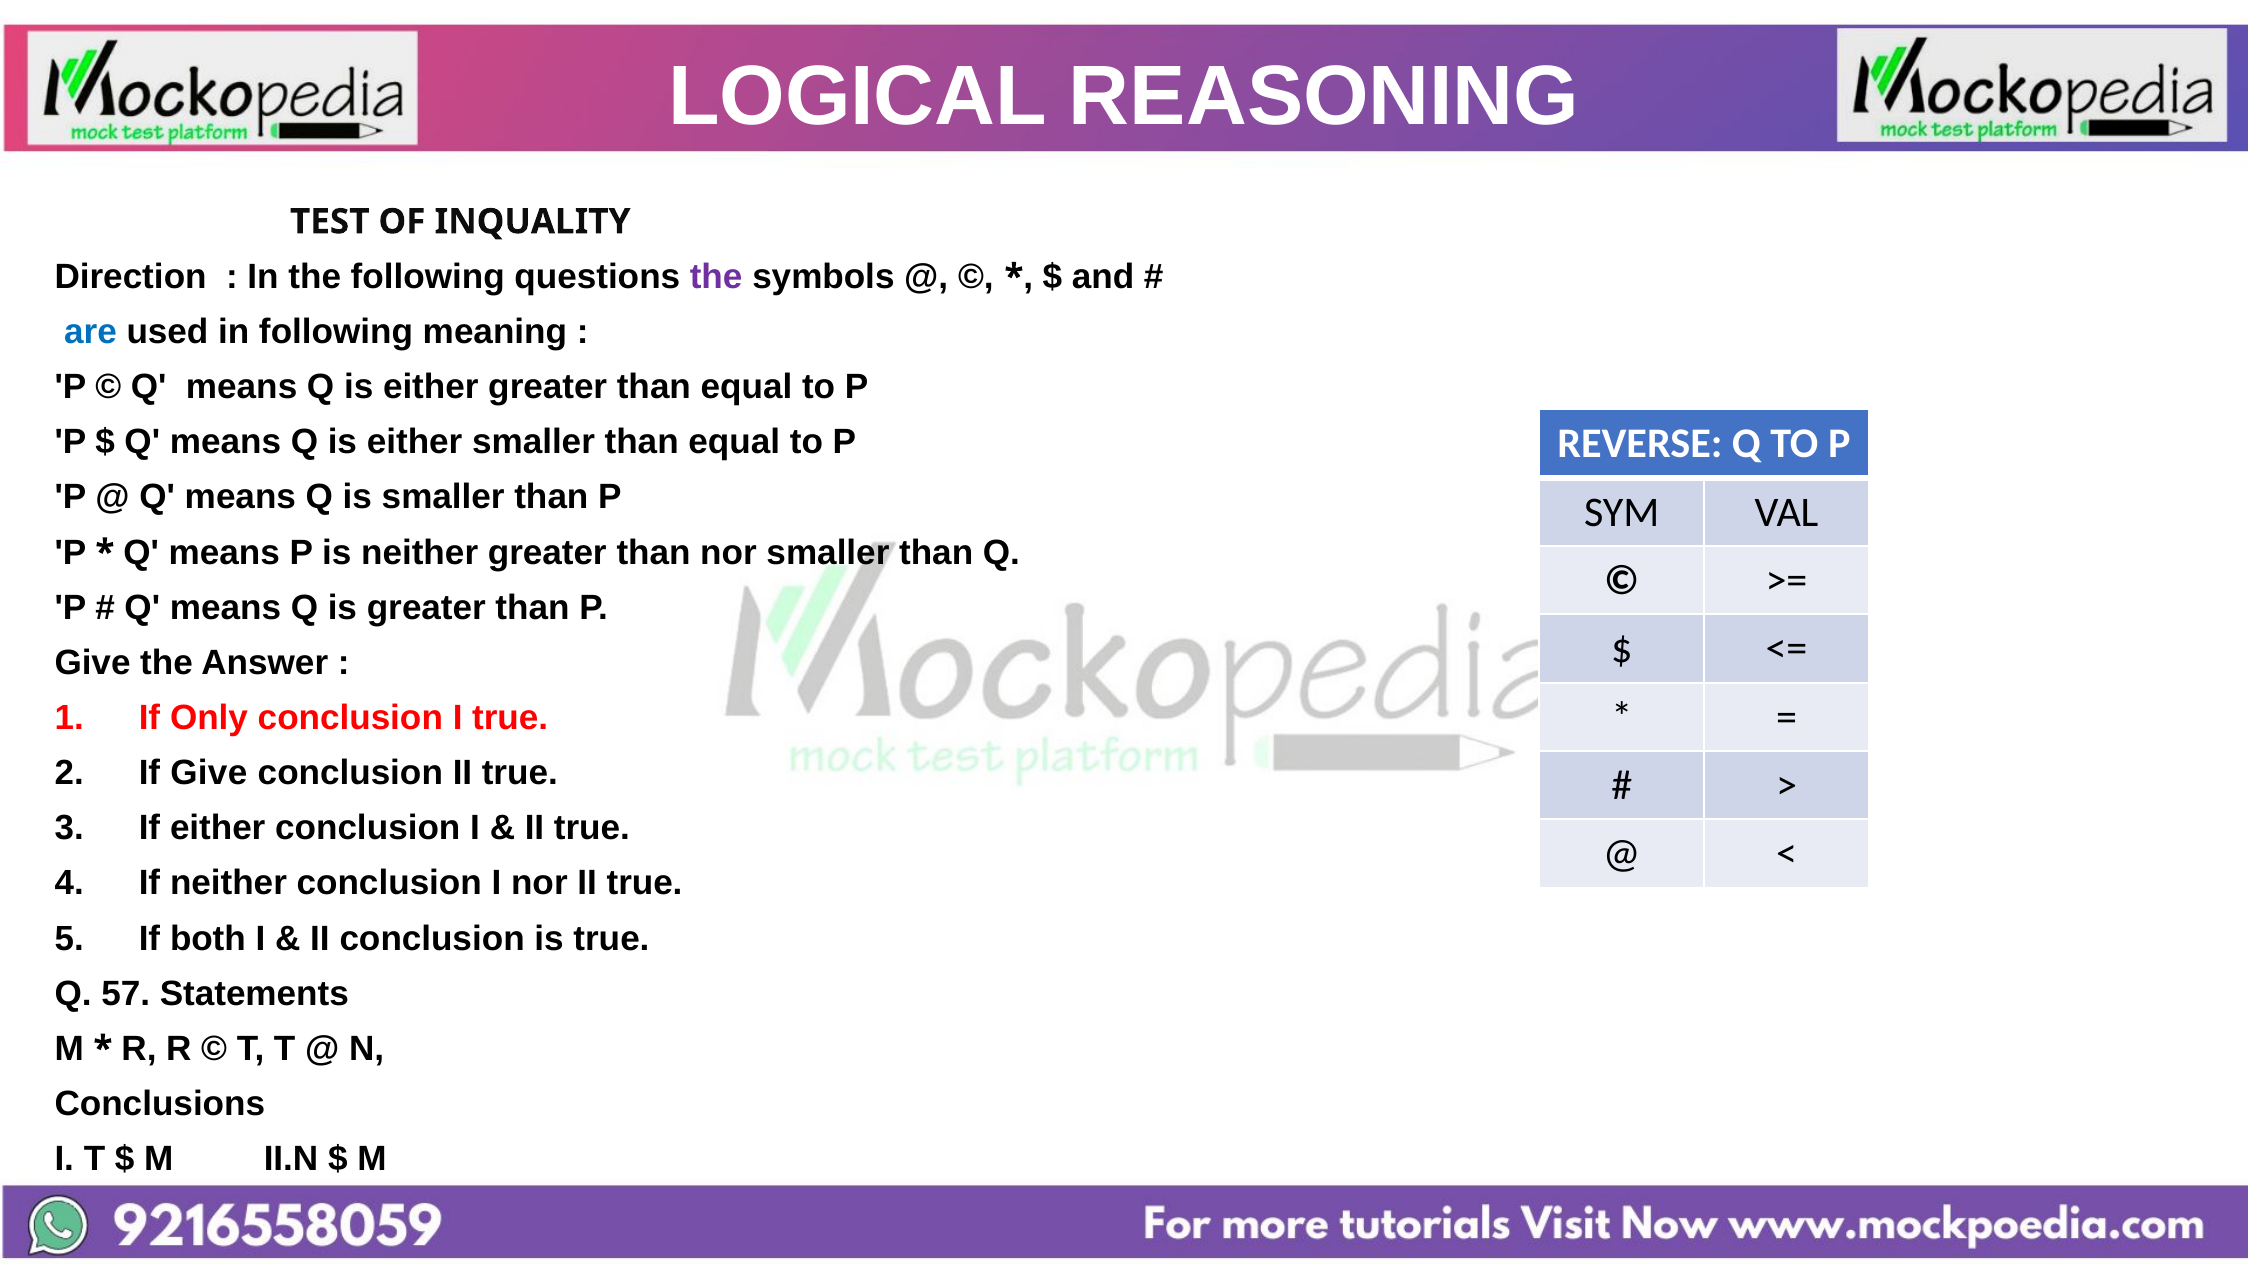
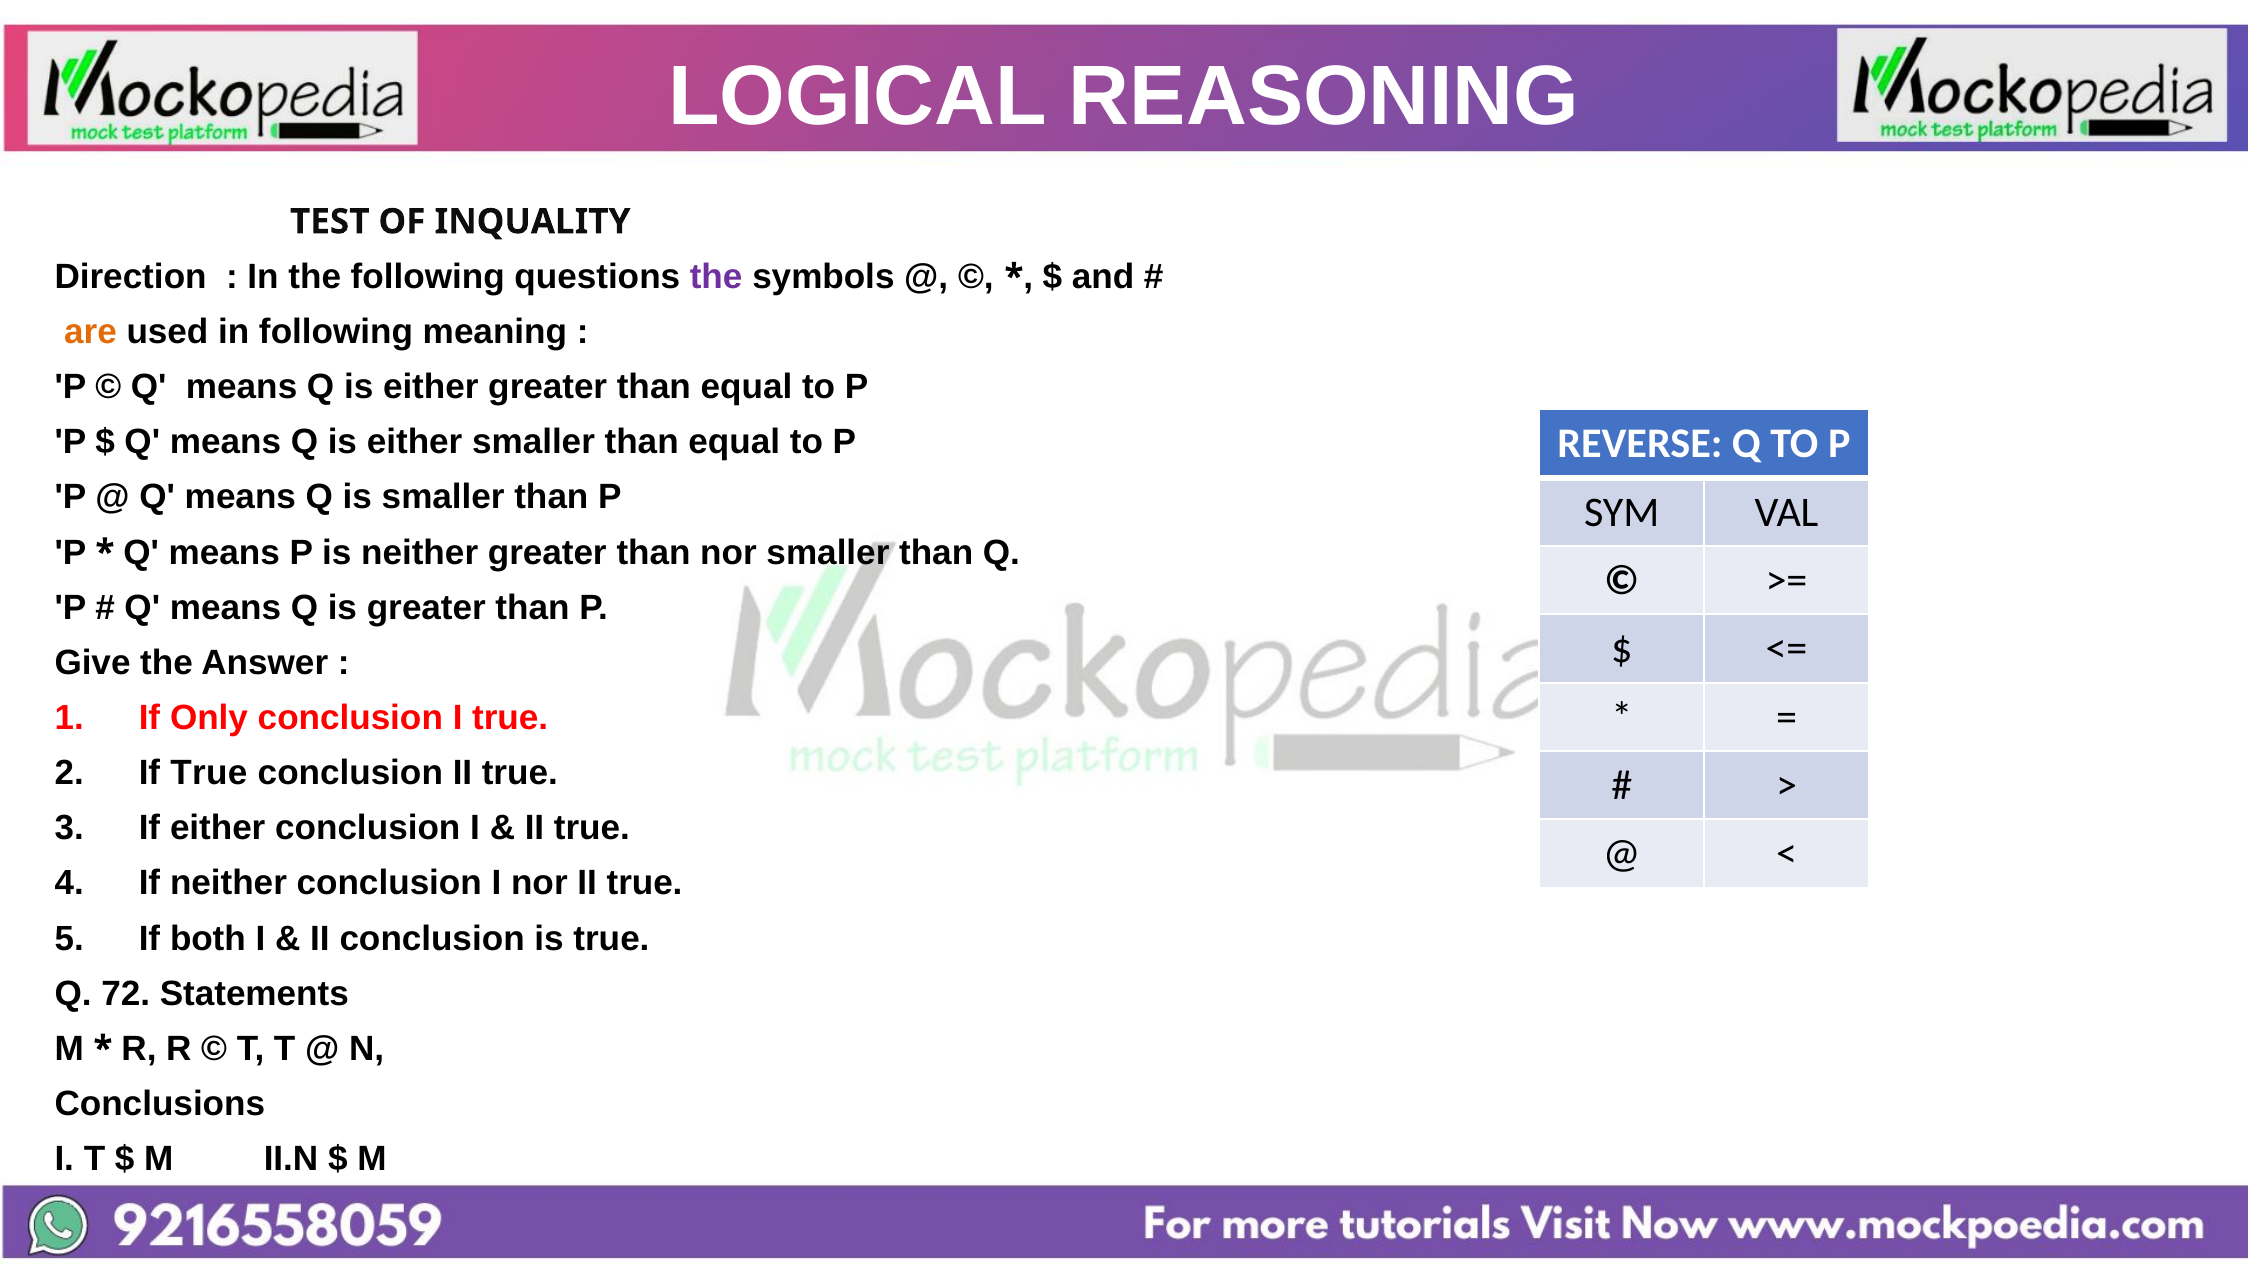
are colour: blue -> orange
If Give: Give -> True
57: 57 -> 72
